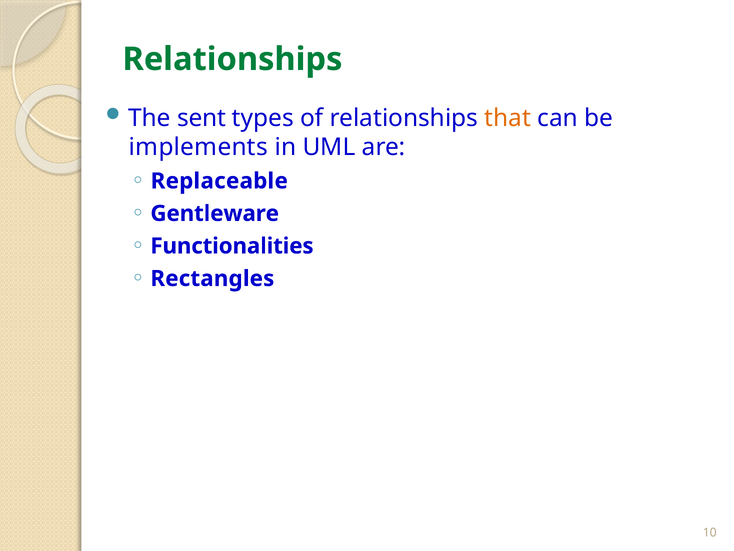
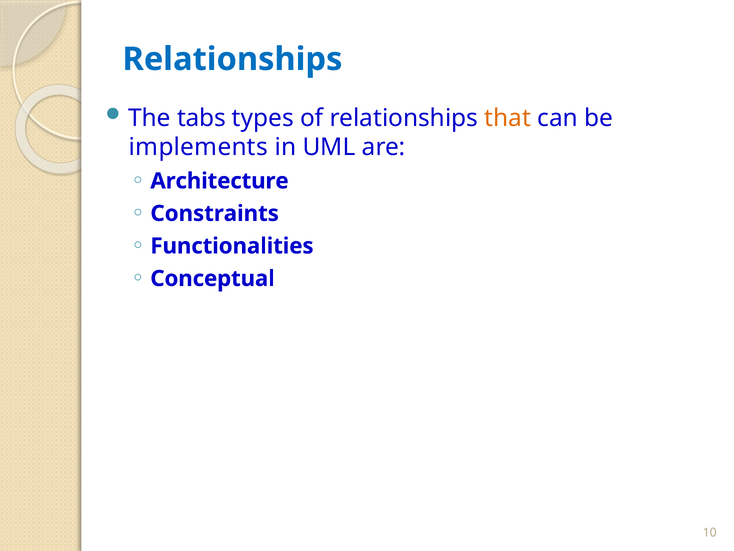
Relationships at (232, 59) colour: green -> blue
sent: sent -> tabs
Replaceable: Replaceable -> Architecture
Gentleware: Gentleware -> Constraints
Rectangles: Rectangles -> Conceptual
